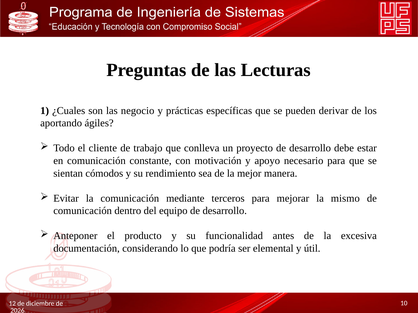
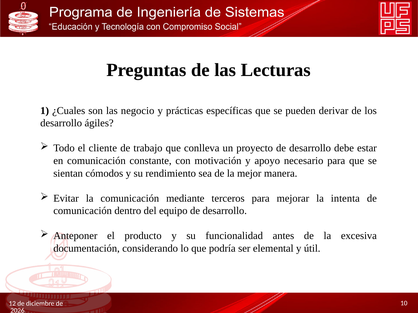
aportando at (61, 123): aportando -> desarrollo
mismo: mismo -> intenta
